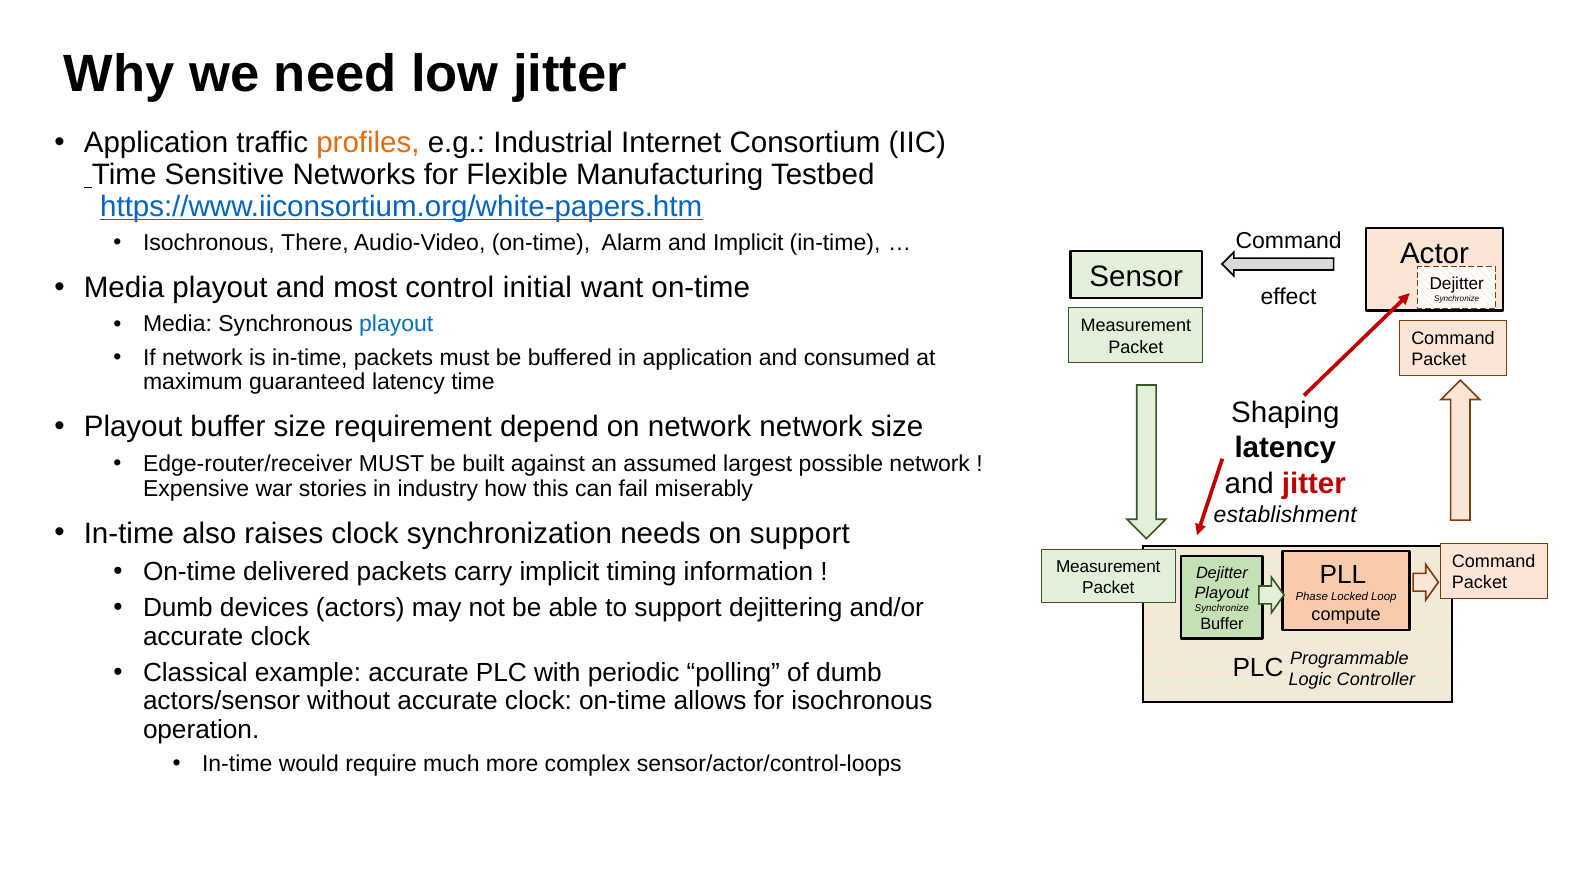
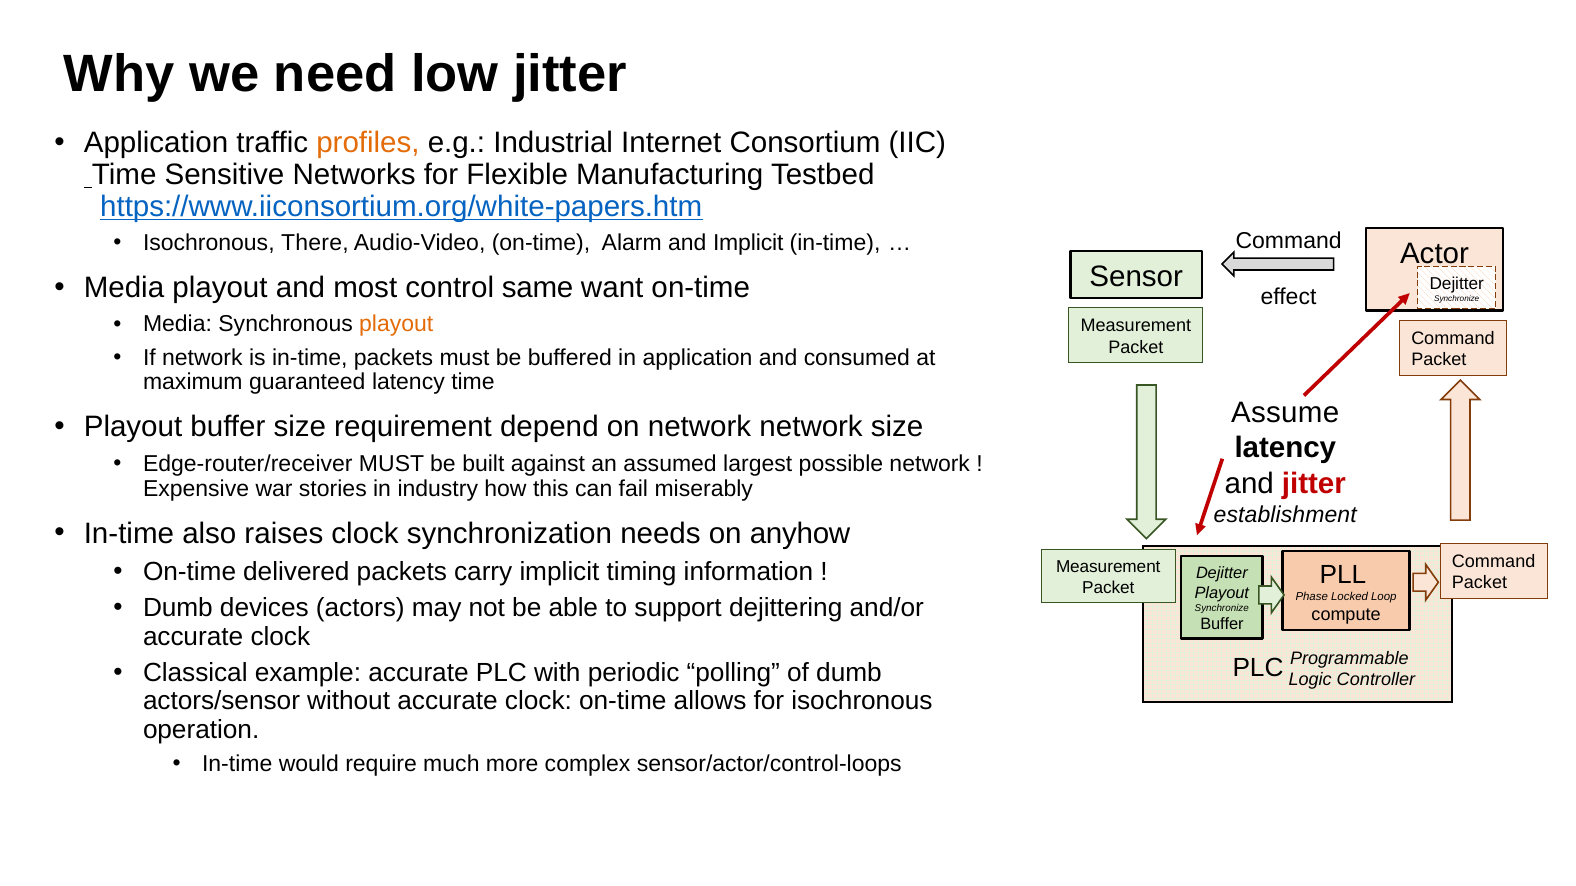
initial: initial -> same
playout at (396, 325) colour: blue -> orange
Shaping: Shaping -> Assume
on support: support -> anyhow
